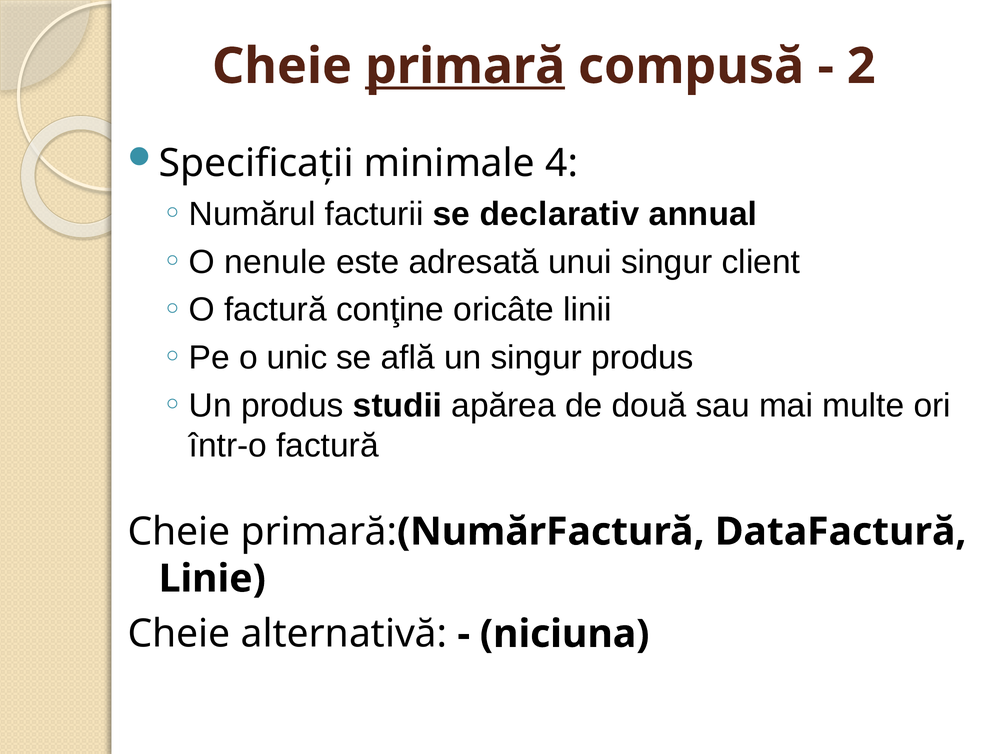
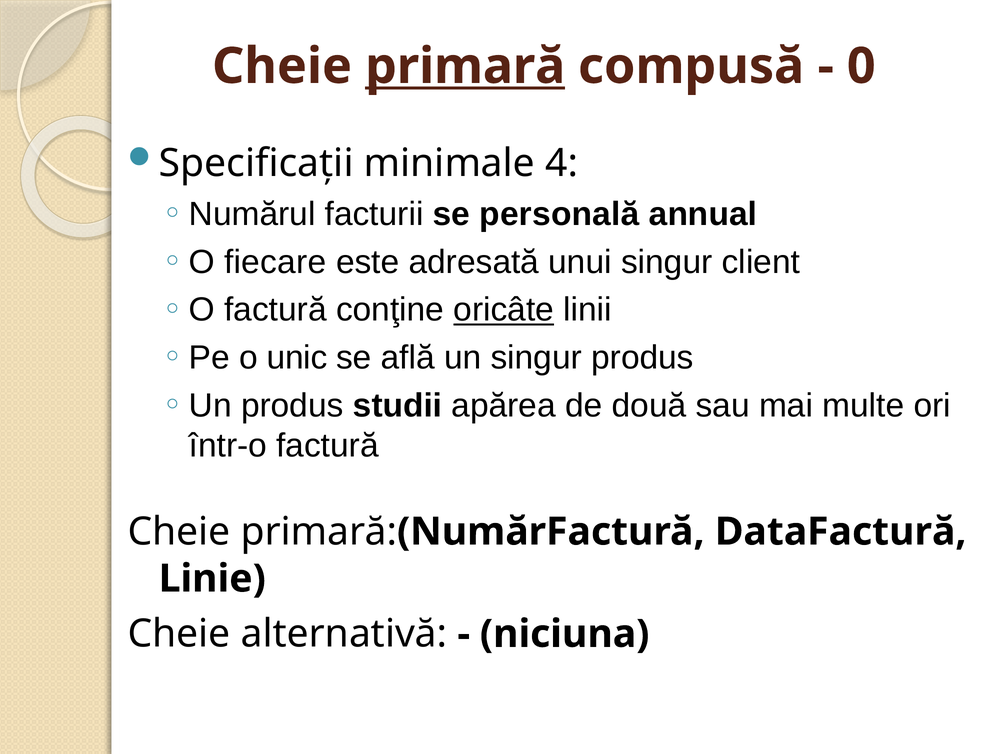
2: 2 -> 0
declarativ: declarativ -> personală
nenule: nenule -> fiecare
oricâte underline: none -> present
